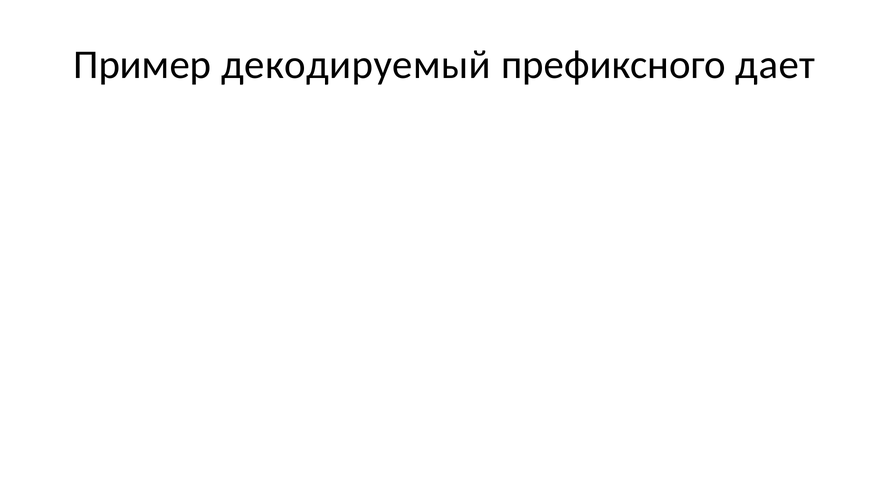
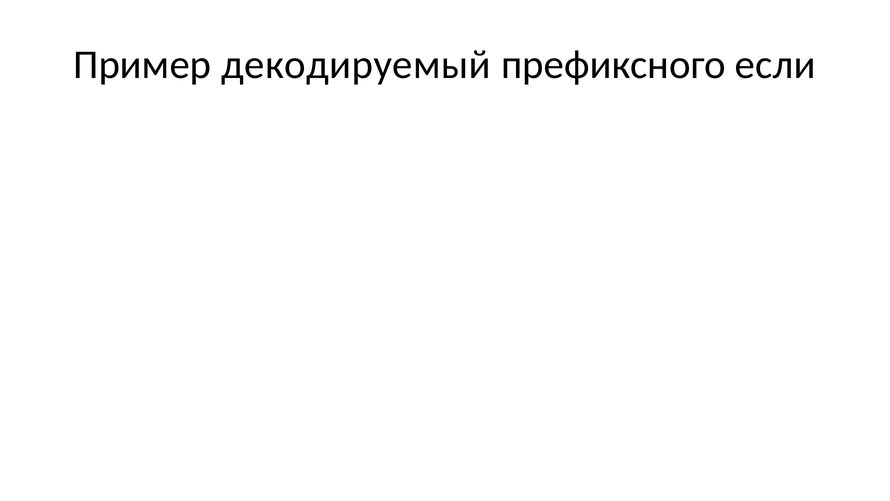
дает: дает -> если
